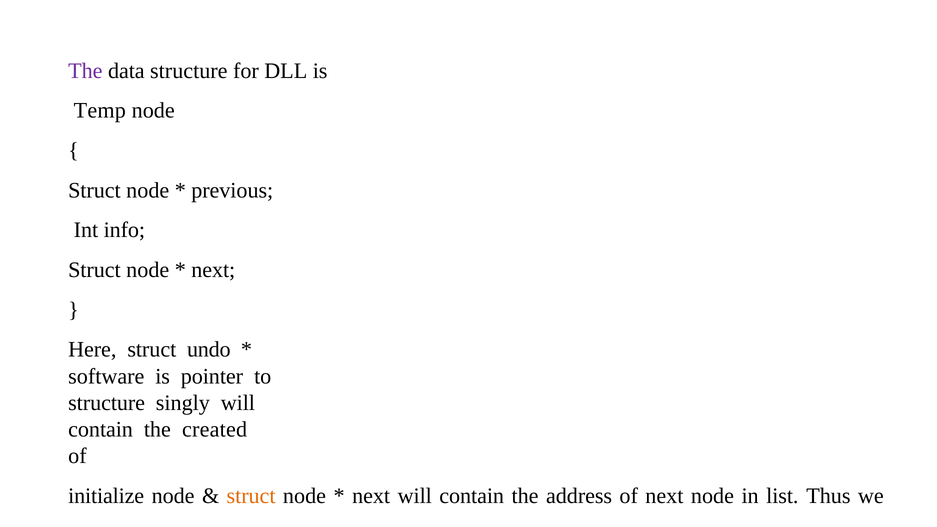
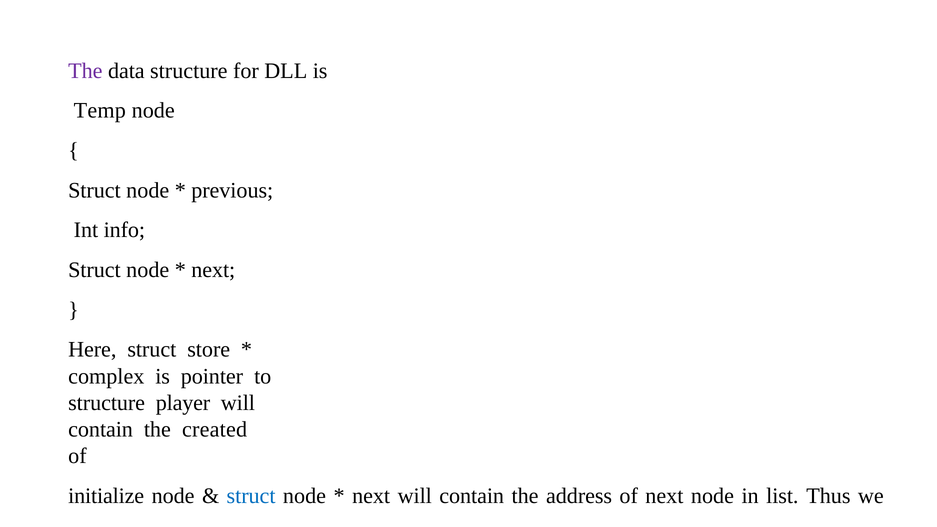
undo: undo -> store
software: software -> complex
singly: singly -> player
struct at (251, 496) colour: orange -> blue
